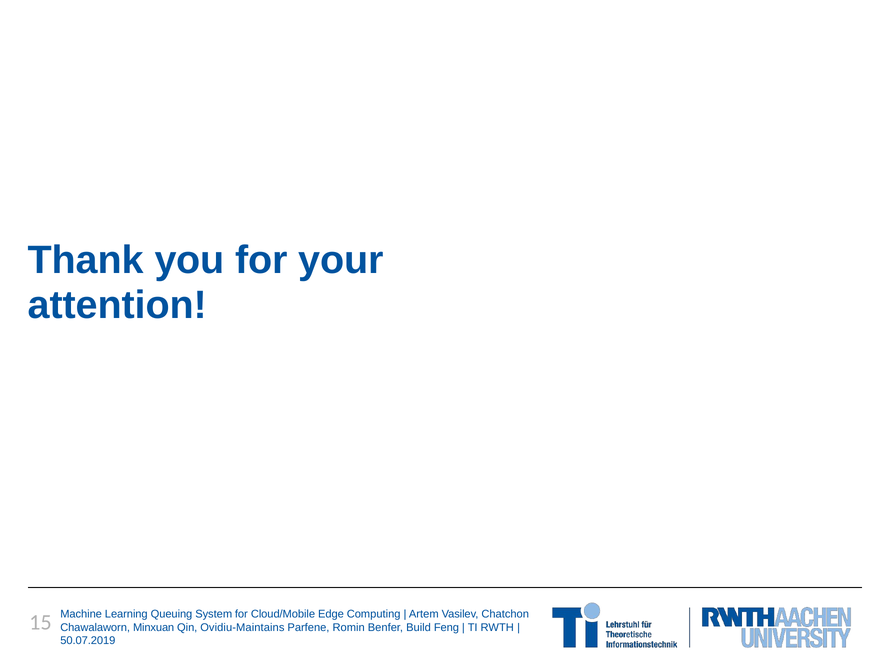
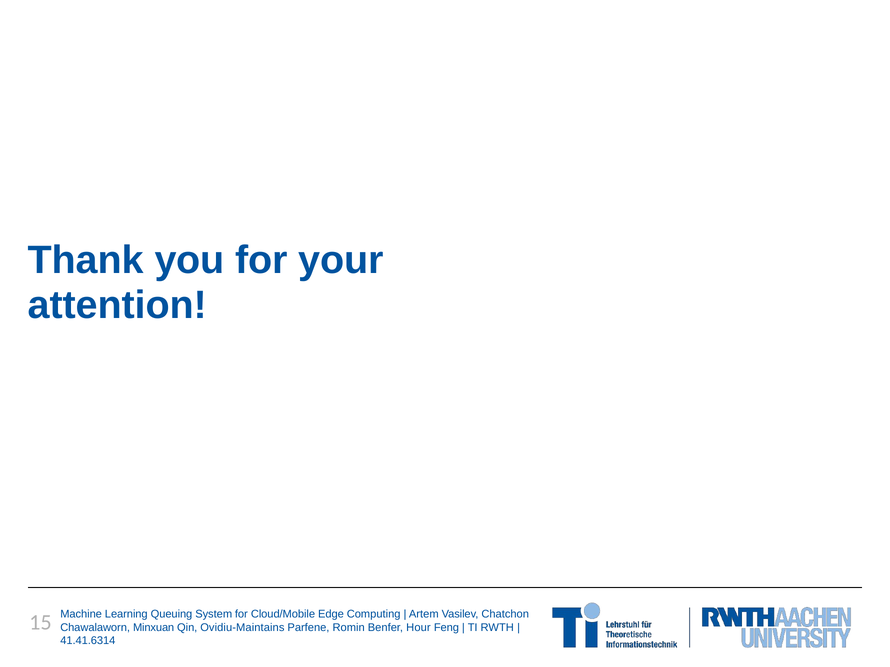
Build: Build -> Hour
50.07.2019: 50.07.2019 -> 41.41.6314
